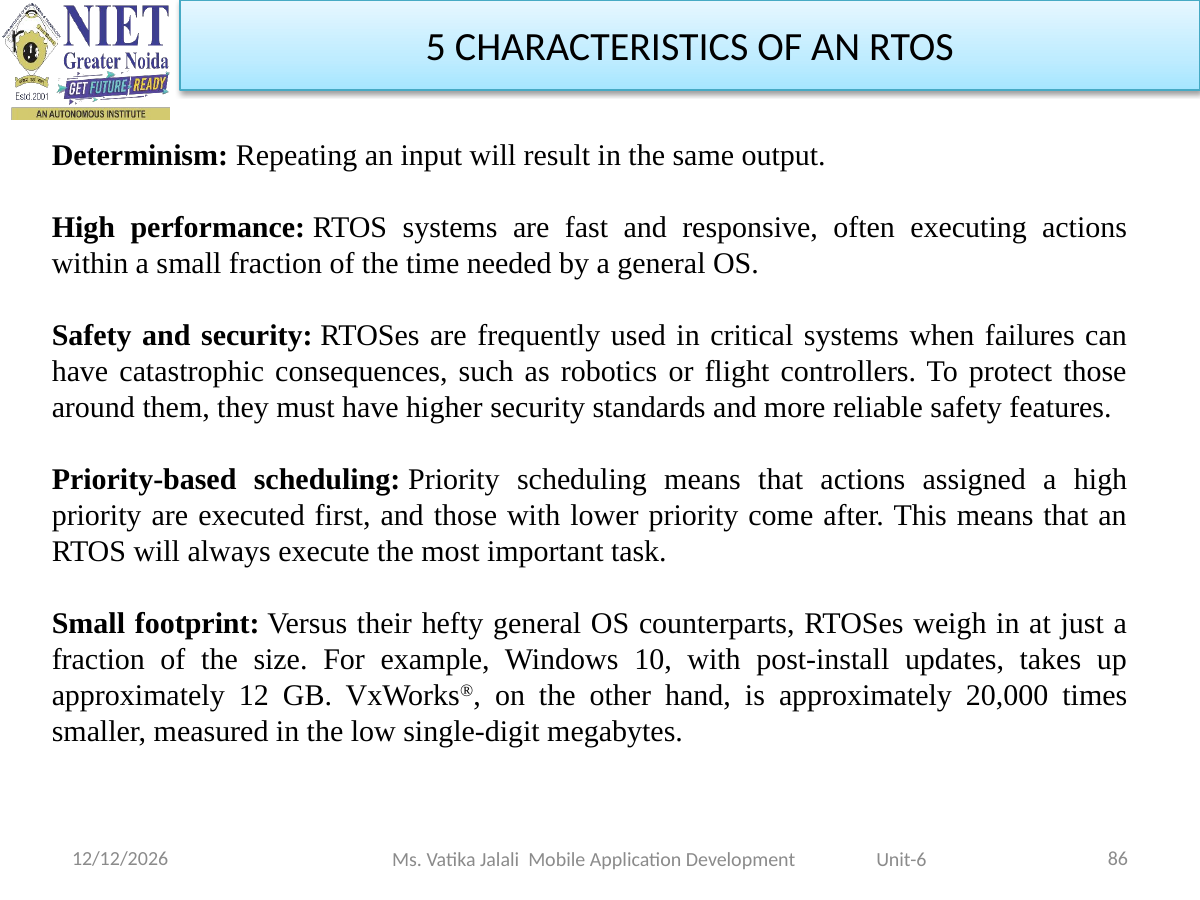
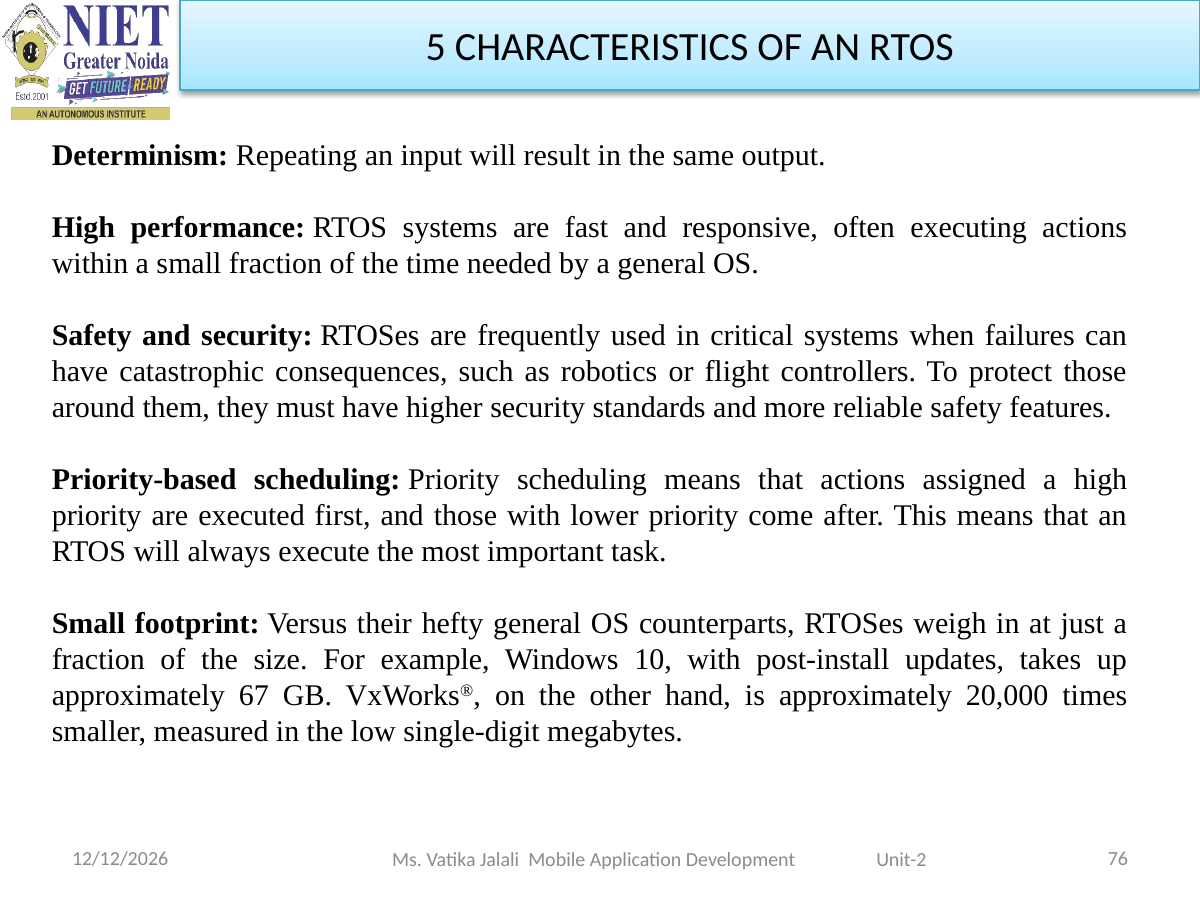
12: 12 -> 67
86: 86 -> 76
Unit-6: Unit-6 -> Unit-2
